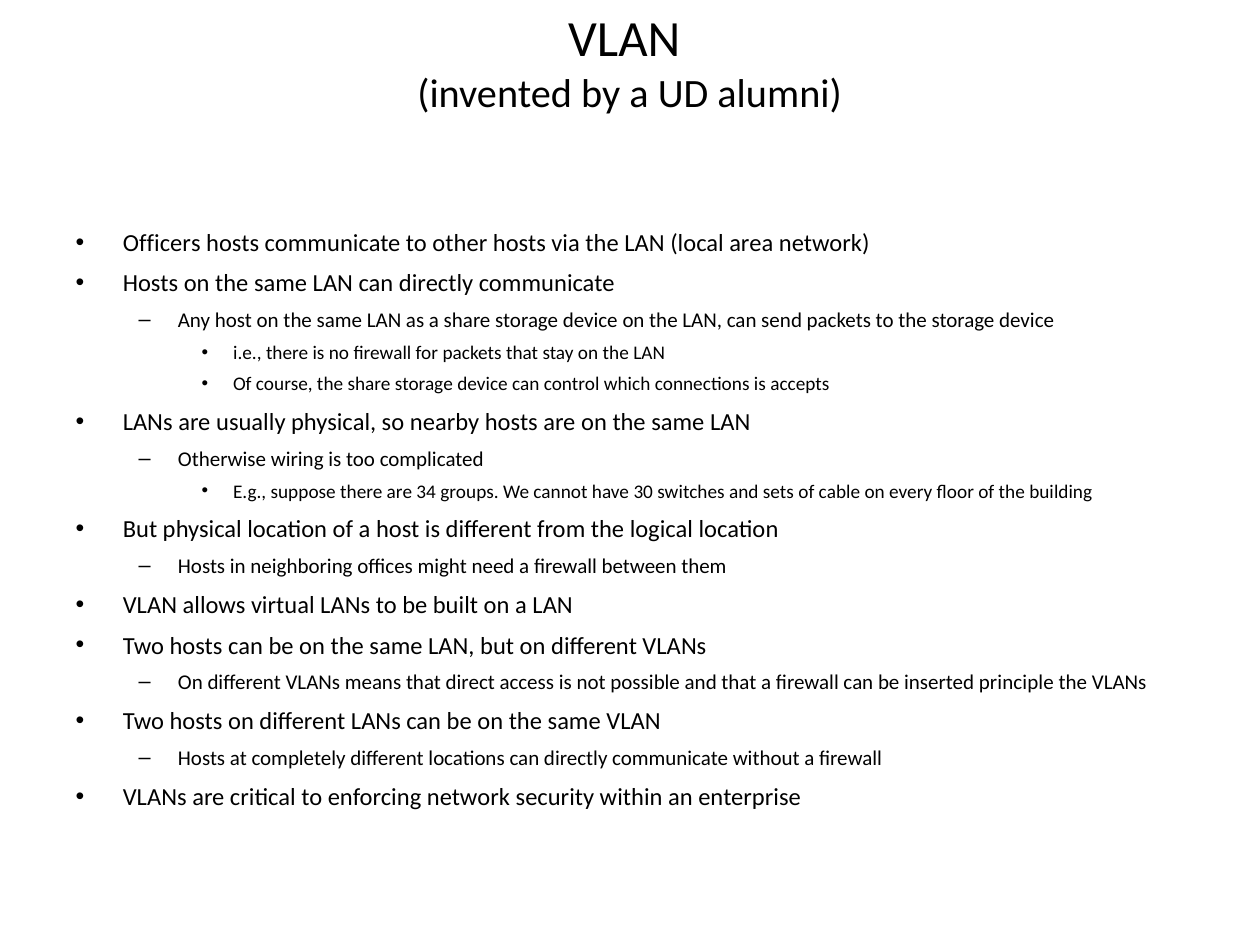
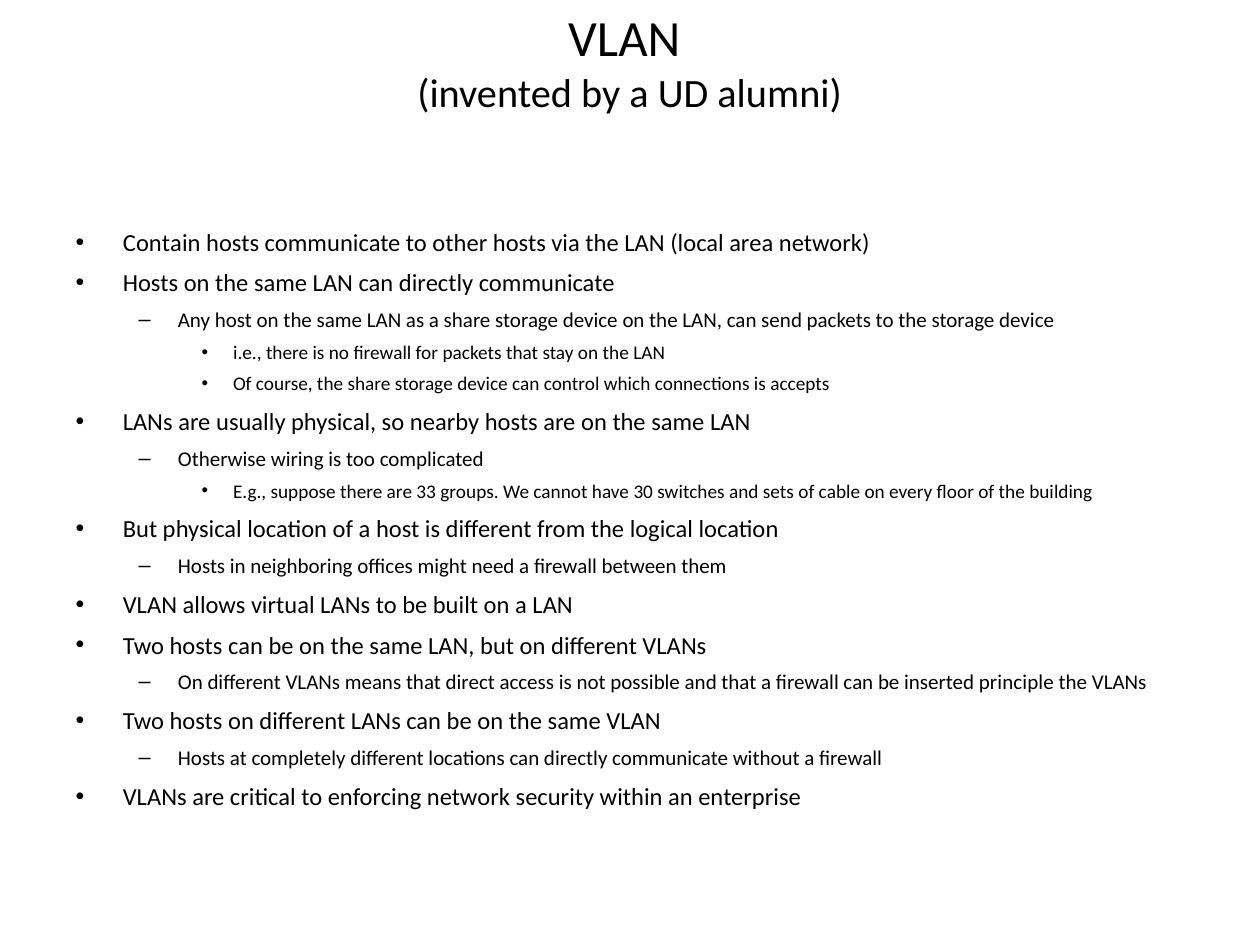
Officers: Officers -> Contain
34: 34 -> 33
